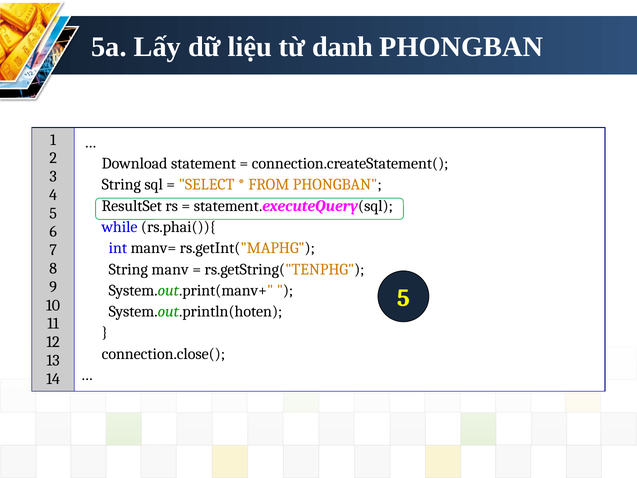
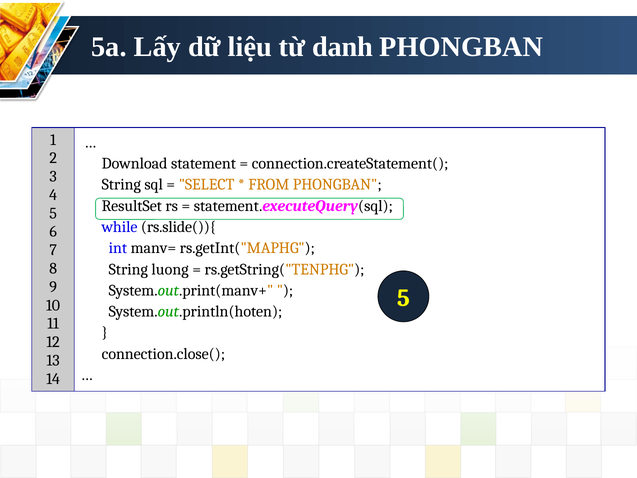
rs.phai()){: rs.phai()){ -> rs.slide()){
manv: manv -> luong
